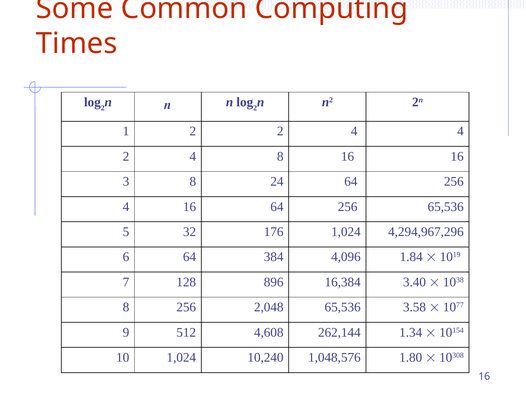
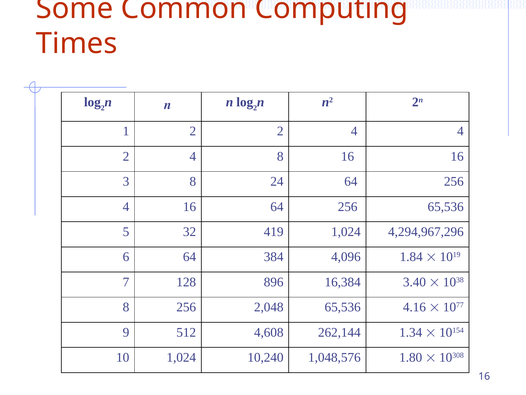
176: 176 -> 419
3.58: 3.58 -> 4.16
